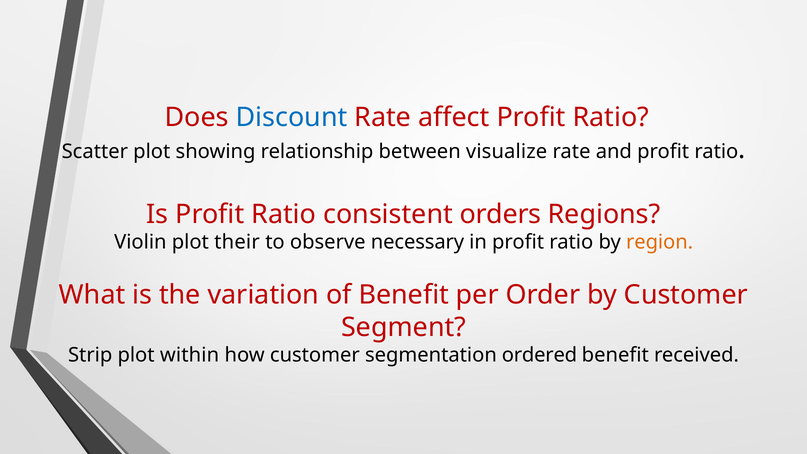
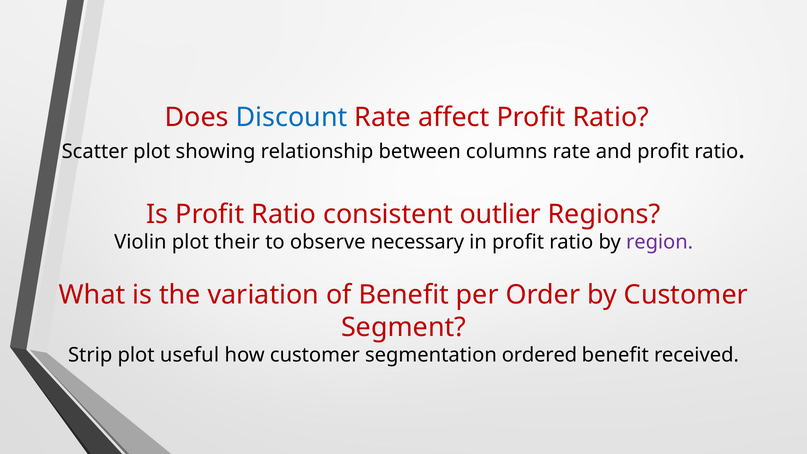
visualize: visualize -> columns
orders: orders -> outlier
region colour: orange -> purple
within: within -> useful
